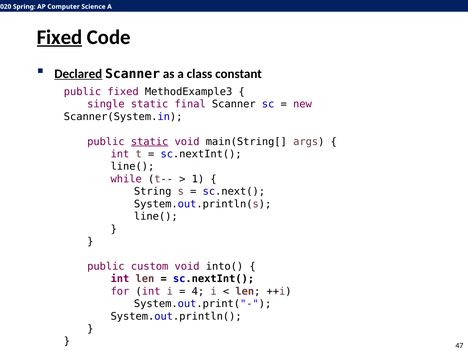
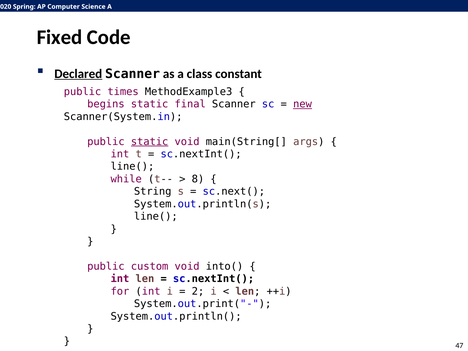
Fixed at (60, 37) underline: present -> none
public fixed: fixed -> times
single: single -> begins
new underline: none -> present
1: 1 -> 8
4: 4 -> 2
